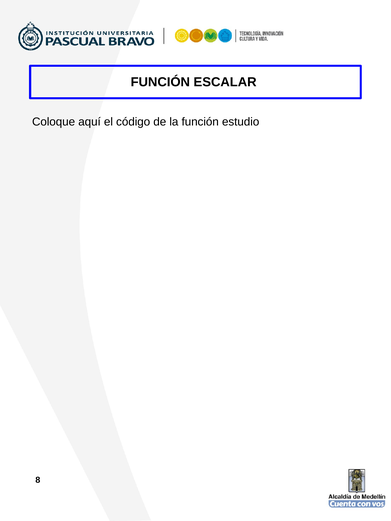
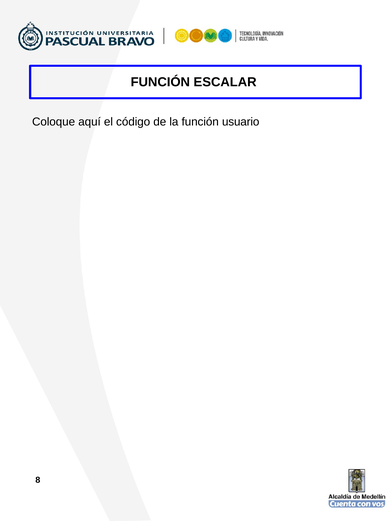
estudio: estudio -> usuario
